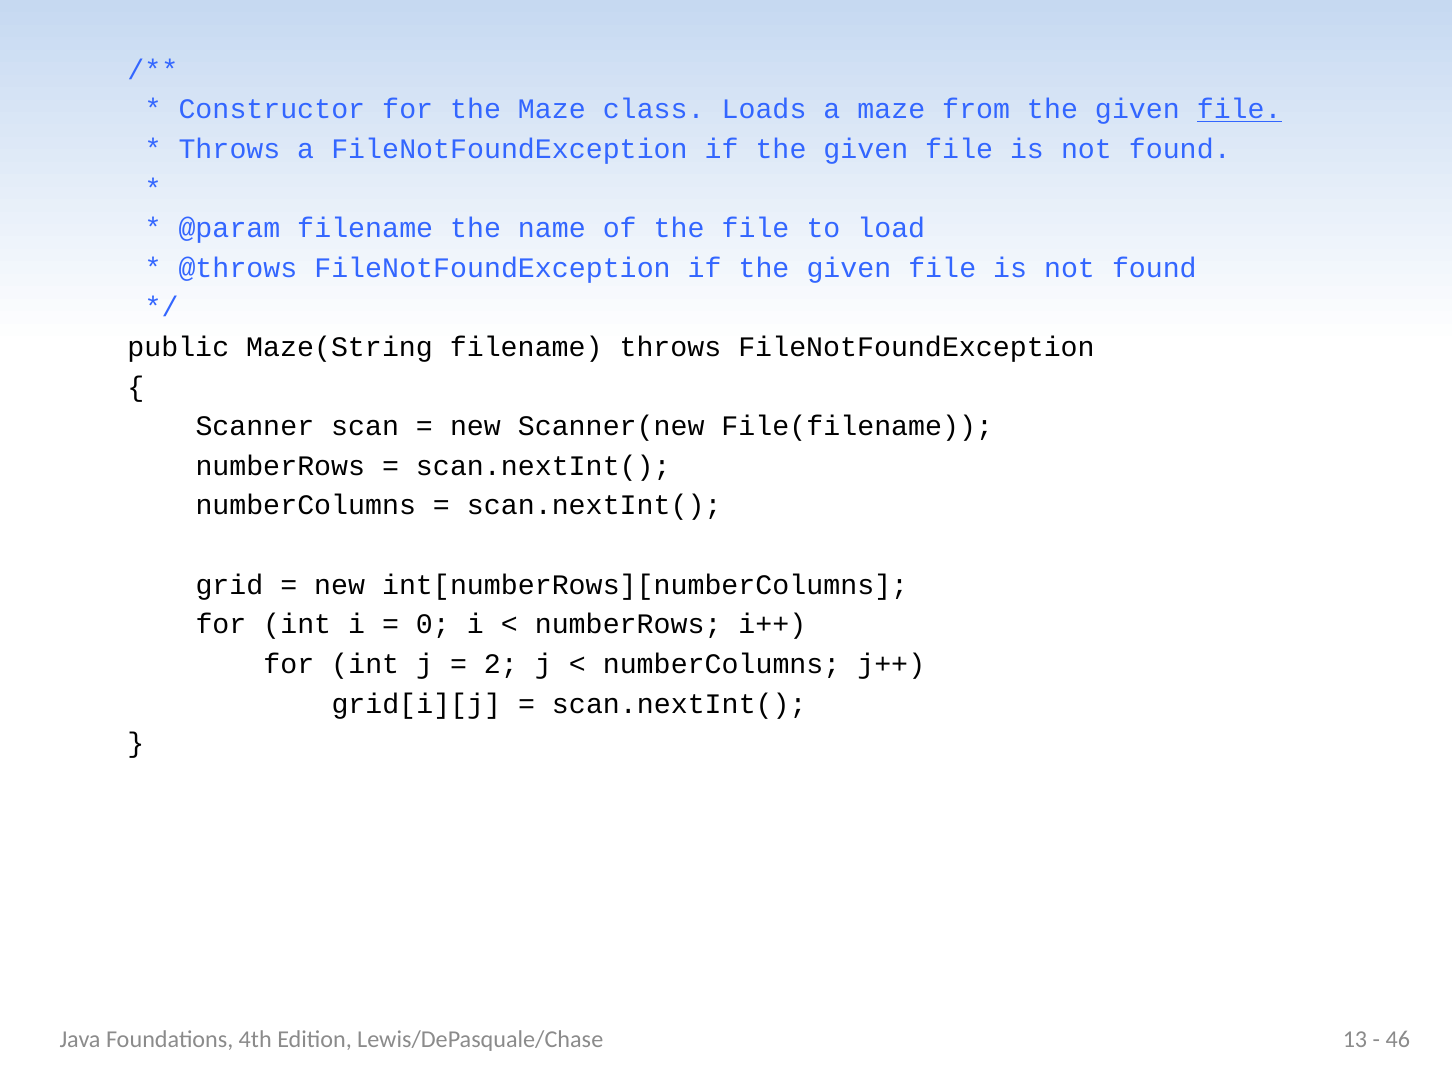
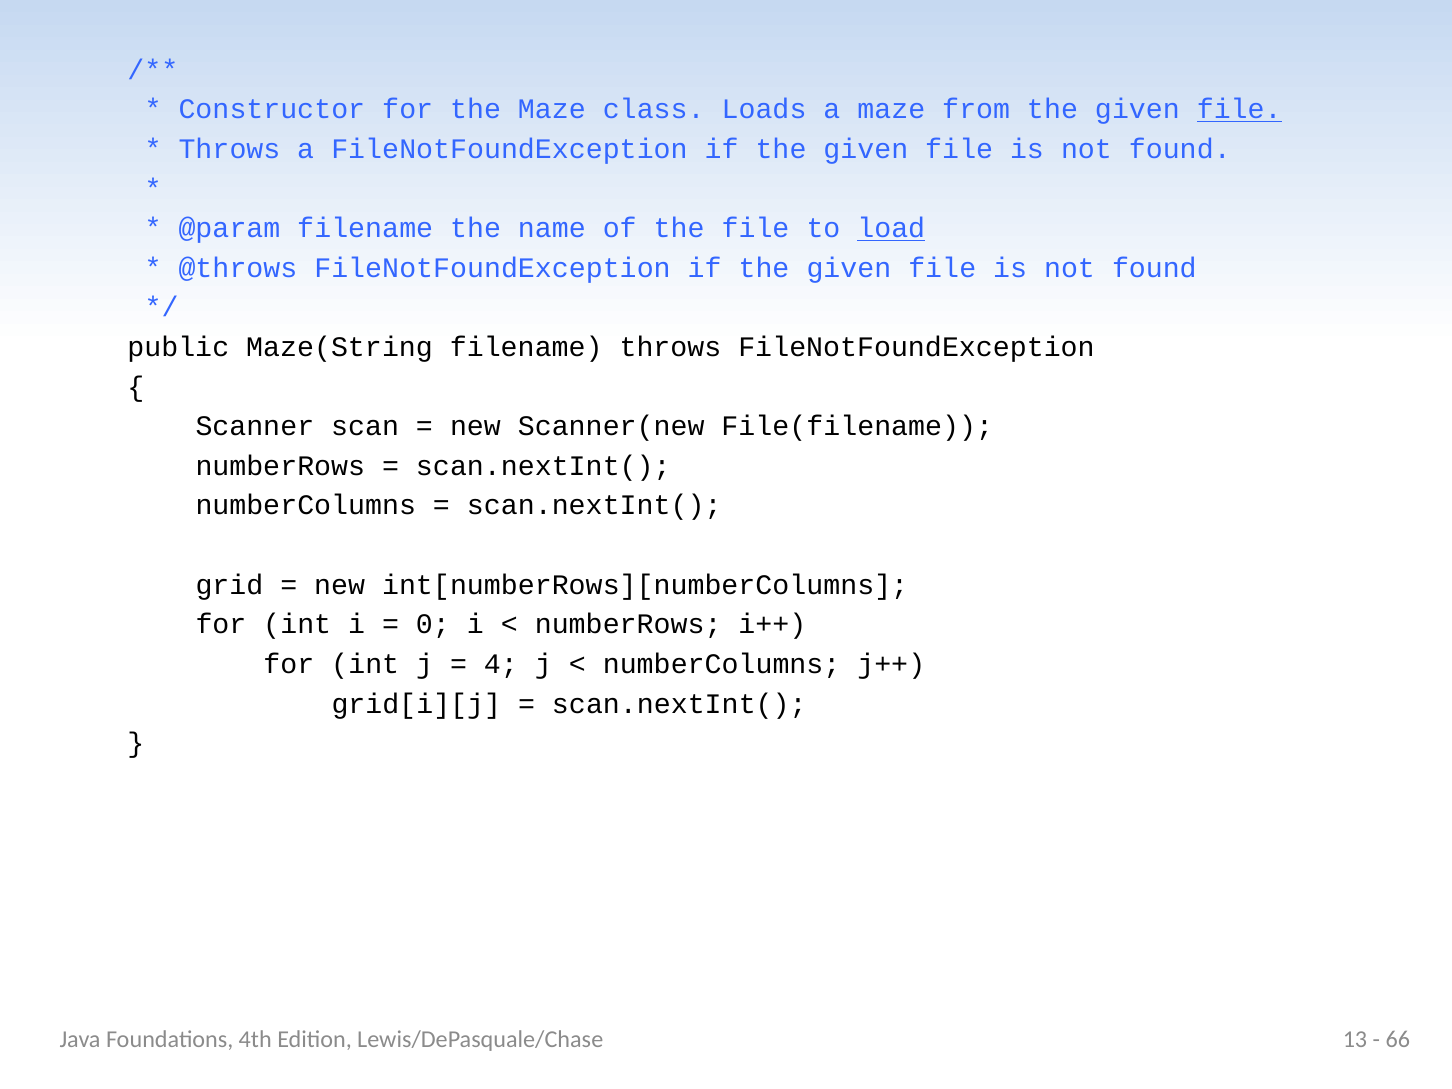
load underline: none -> present
2: 2 -> 4
46: 46 -> 66
